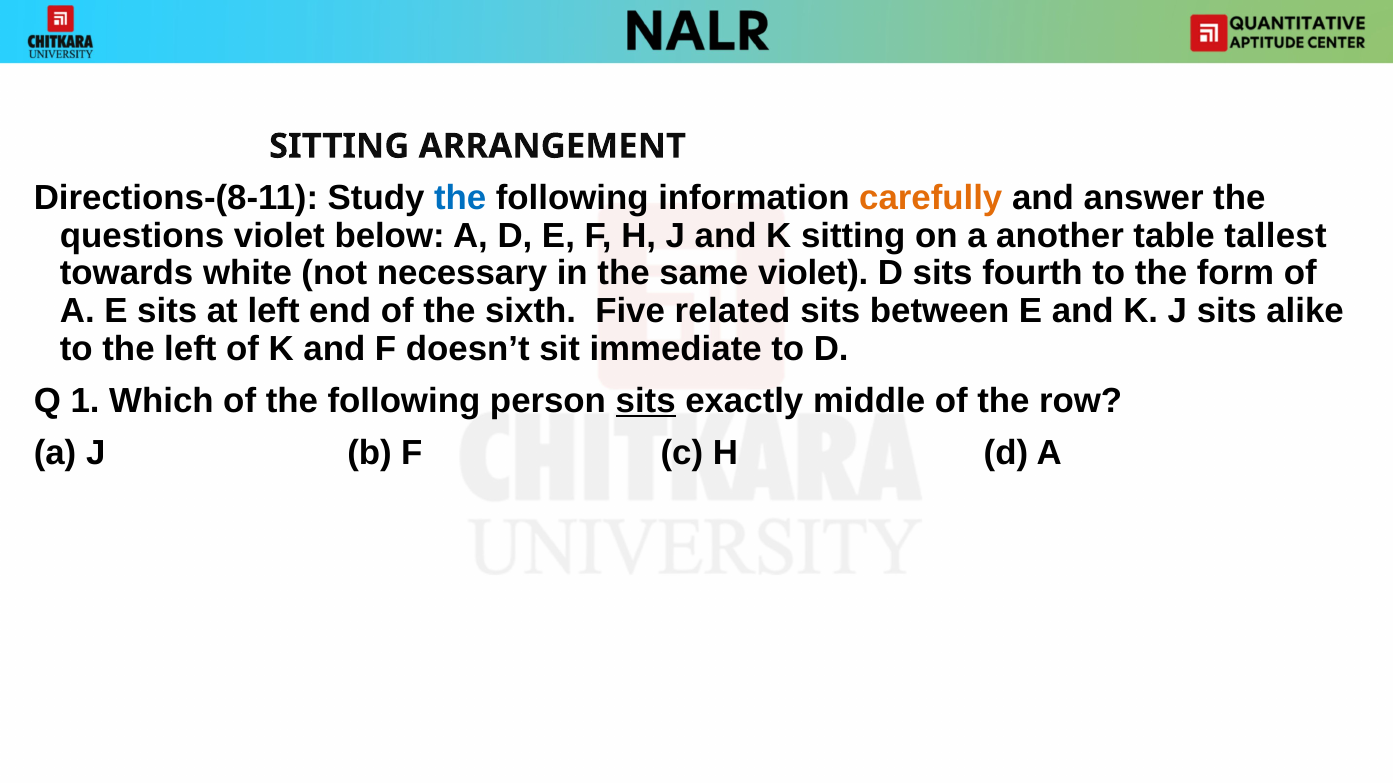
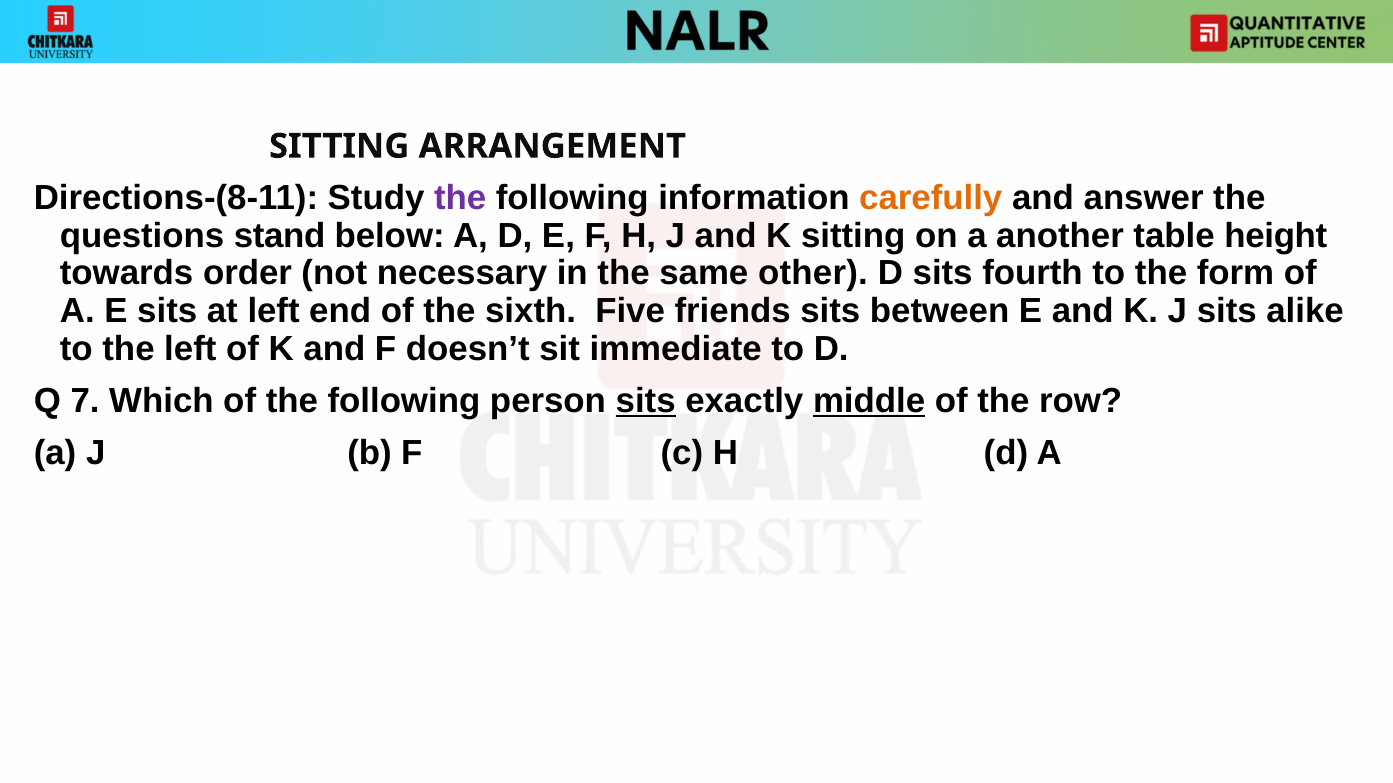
the at (460, 198) colour: blue -> purple
questions violet: violet -> stand
tallest: tallest -> height
white: white -> order
same violet: violet -> other
related: related -> friends
1: 1 -> 7
middle underline: none -> present
